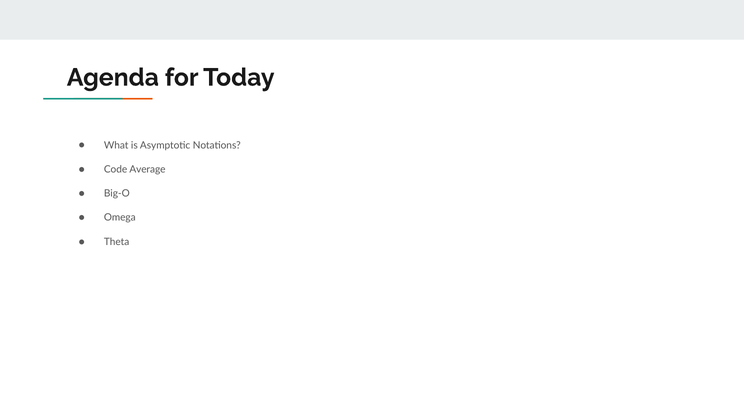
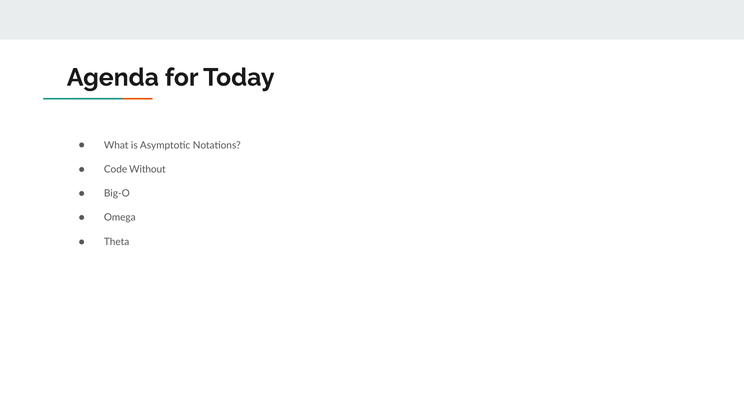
Average: Average -> Without
